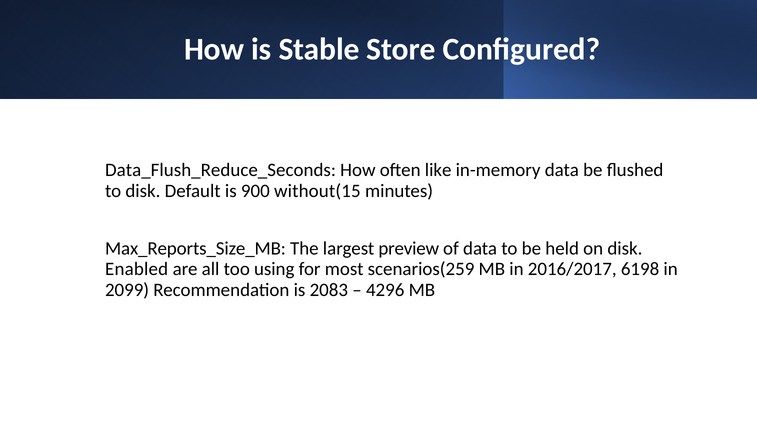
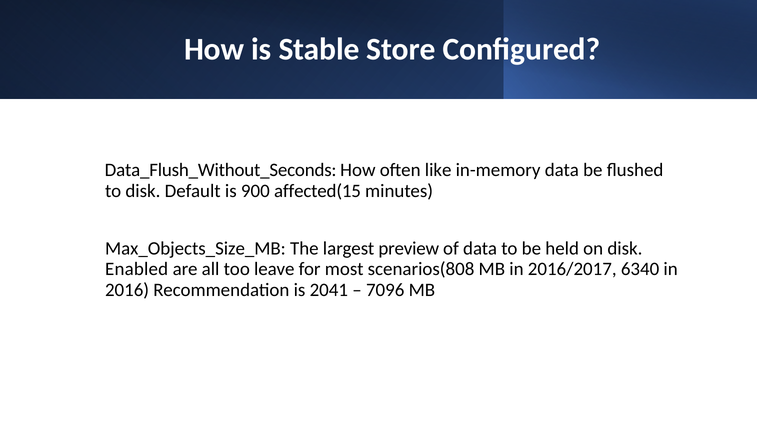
Data_Flush_Reduce_Seconds: Data_Flush_Reduce_Seconds -> Data_Flush_Without_Seconds
without(15: without(15 -> affected(15
Max_Reports_Size_MB: Max_Reports_Size_MB -> Max_Objects_Size_MB
using: using -> leave
scenarios(259: scenarios(259 -> scenarios(808
6198: 6198 -> 6340
2099: 2099 -> 2016
2083: 2083 -> 2041
4296: 4296 -> 7096
